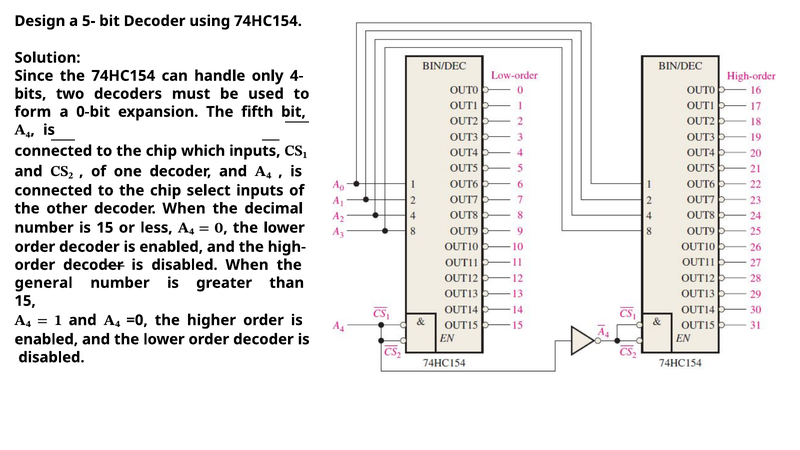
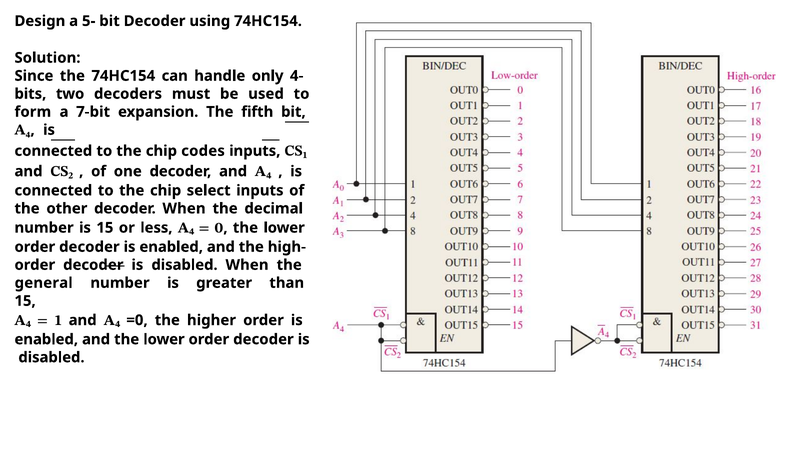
0-bit: 0-bit -> 7-bit
which: which -> codes
